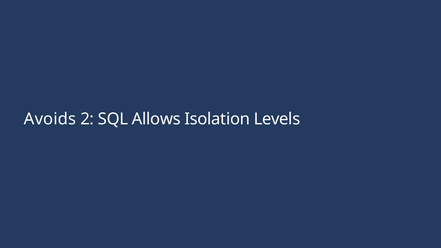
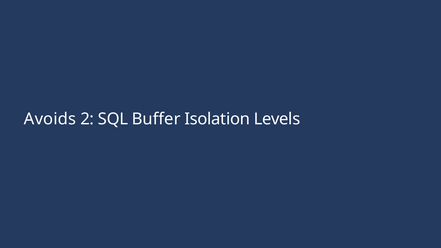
Allows: Allows -> Buffer
